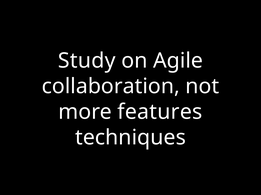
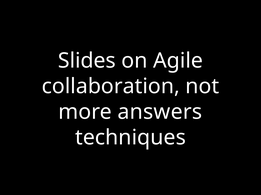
Study: Study -> Slides
features: features -> answers
